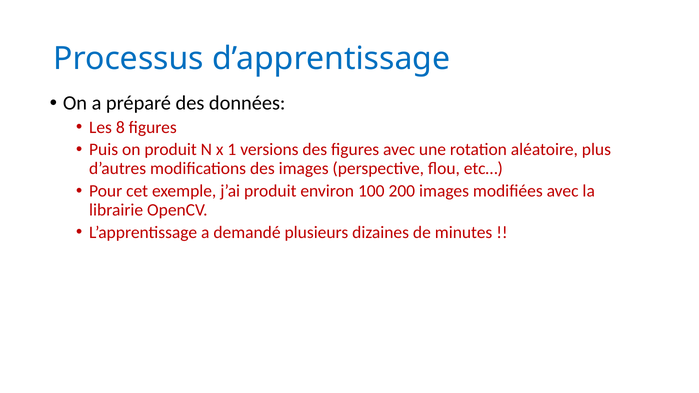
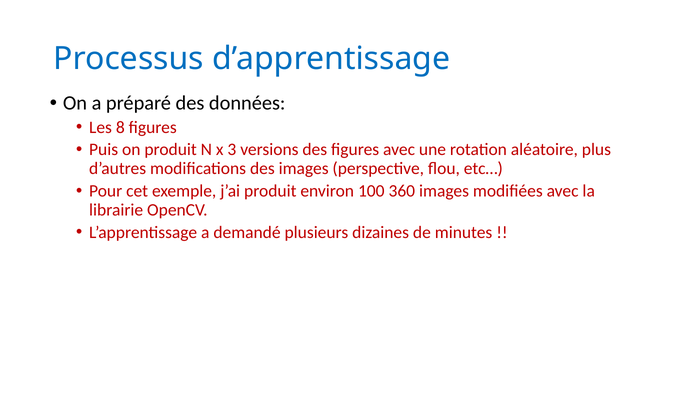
1: 1 -> 3
200: 200 -> 360
